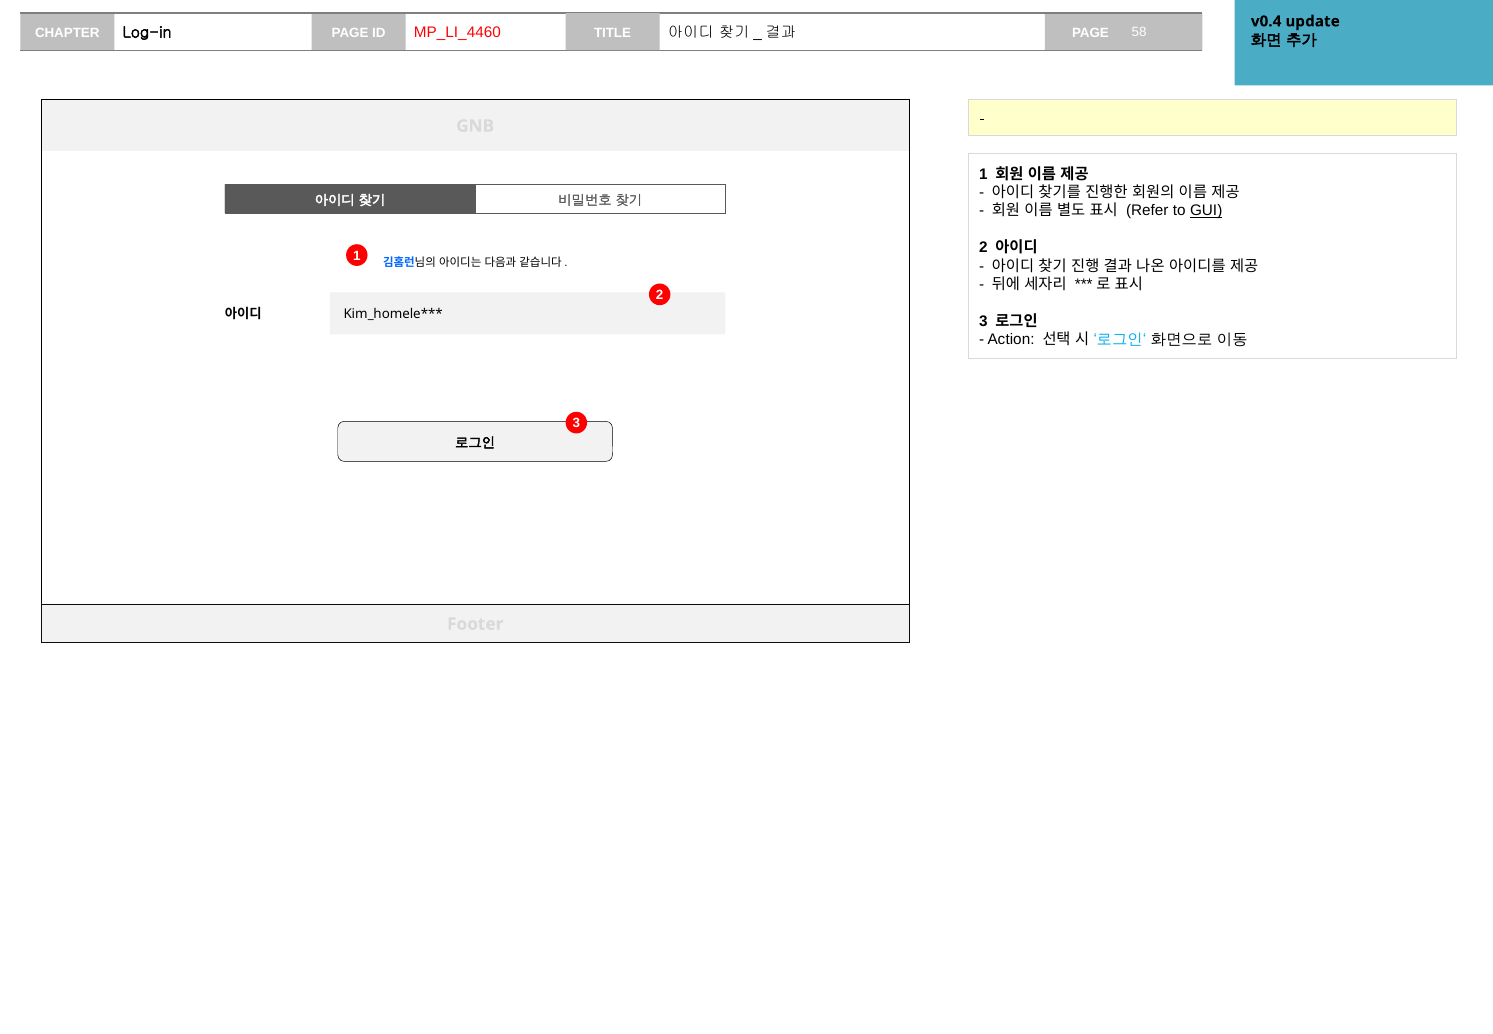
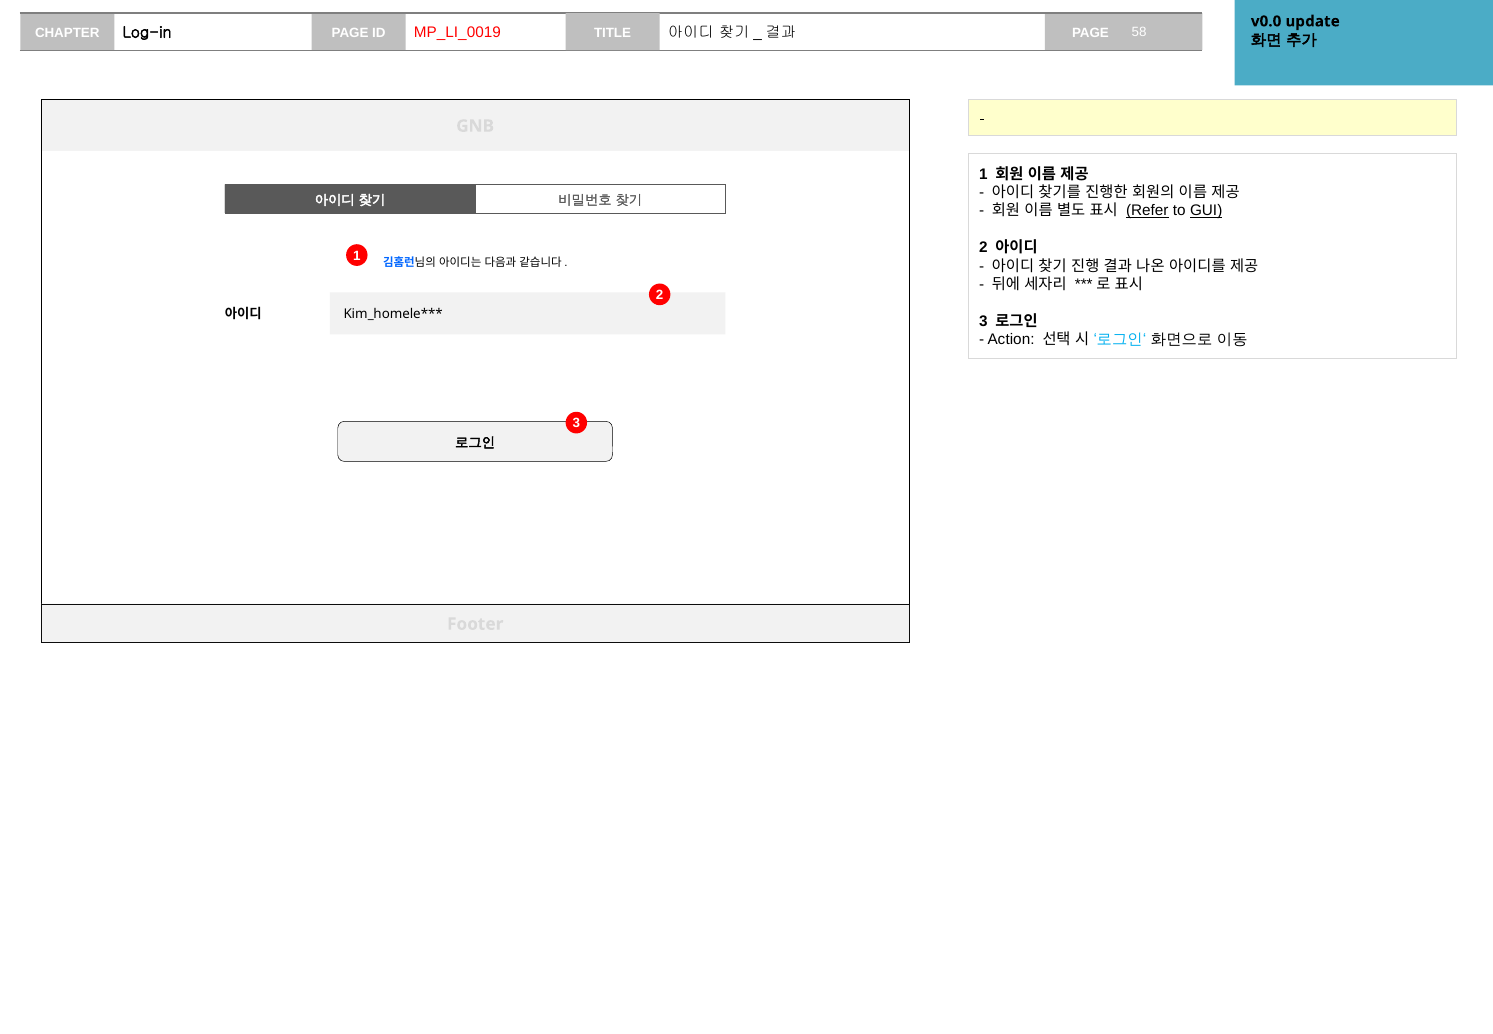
v0.4: v0.4 -> v0.0
MP_LI_4460: MP_LI_4460 -> MP_LI_0019
Refer underline: none -> present
